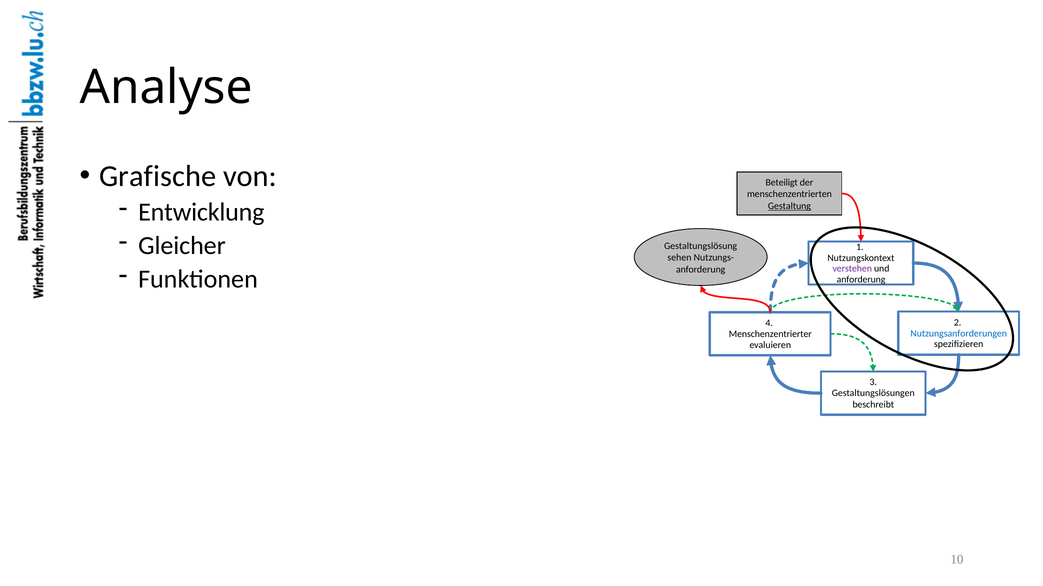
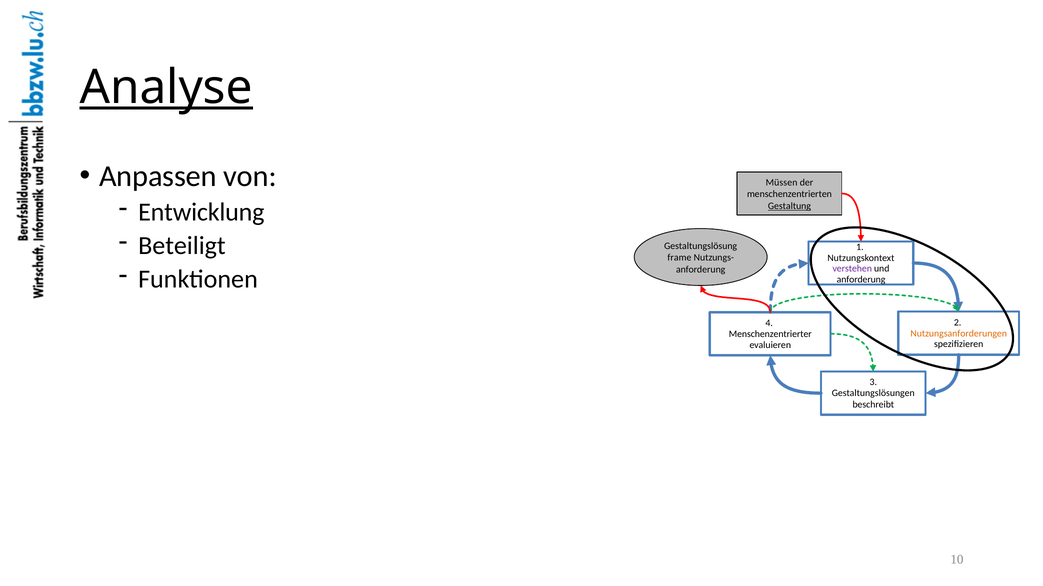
Analyse underline: none -> present
Grafische: Grafische -> Anpassen
Beteiligt: Beteiligt -> Müssen
Gleicher: Gleicher -> Beteiligt
sehen: sehen -> frame
Nutzungsanforderungen colour: blue -> orange
